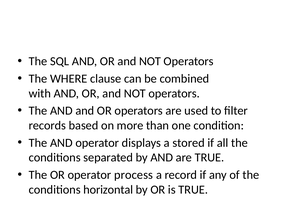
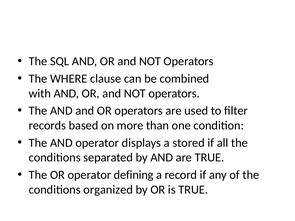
process: process -> defining
horizontal: horizontal -> organized
